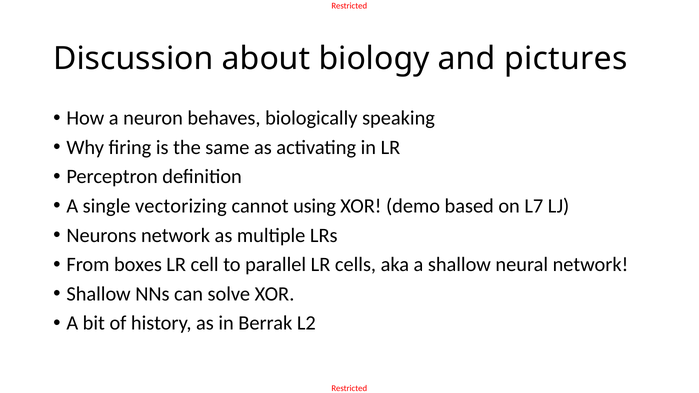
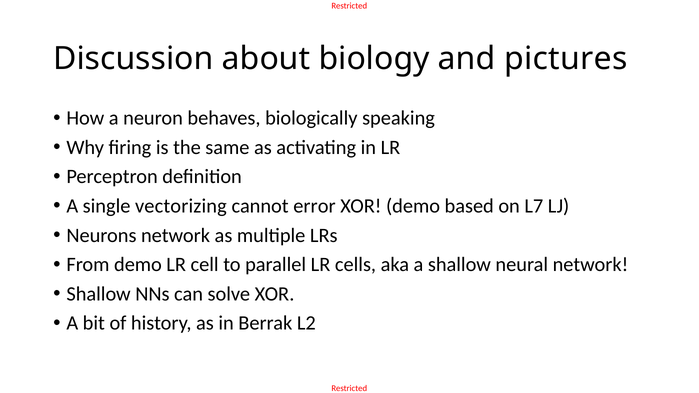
using: using -> error
From boxes: boxes -> demo
